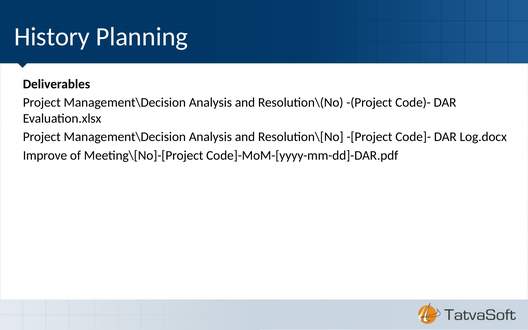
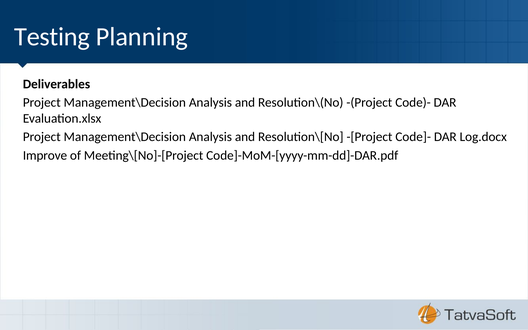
History: History -> Testing
